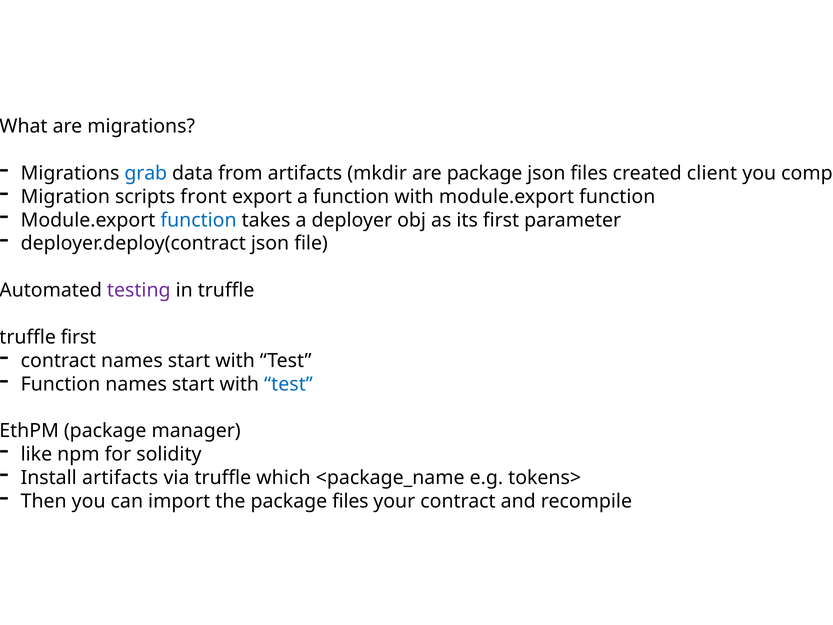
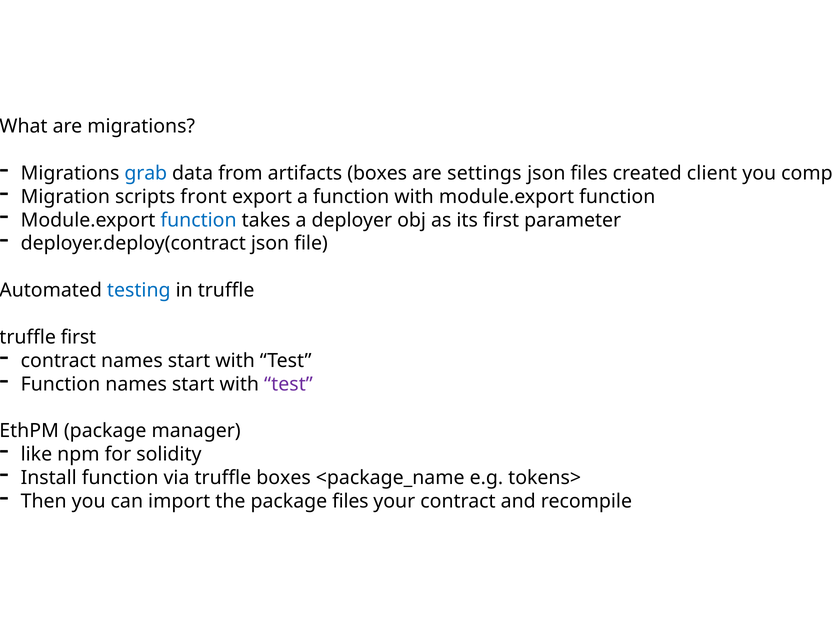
artifacts mkdir: mkdir -> boxes
are package: package -> settings
testing colour: purple -> blue
test at (288, 384) colour: blue -> purple
Install artifacts: artifacts -> function
truffle which: which -> boxes
